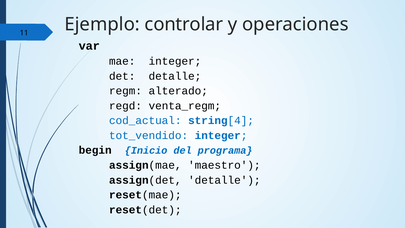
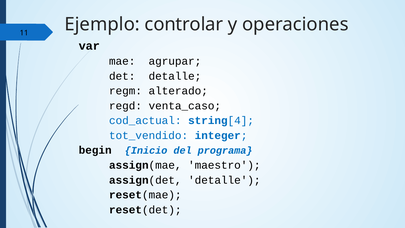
mae integer: integer -> agrupar
venta_regm: venta_regm -> venta_caso
